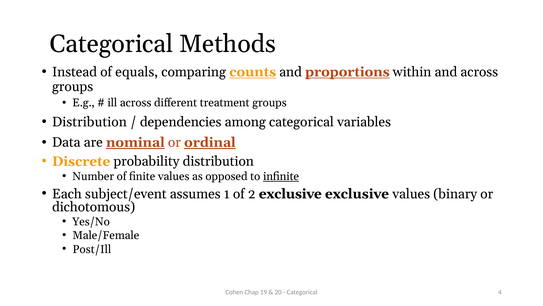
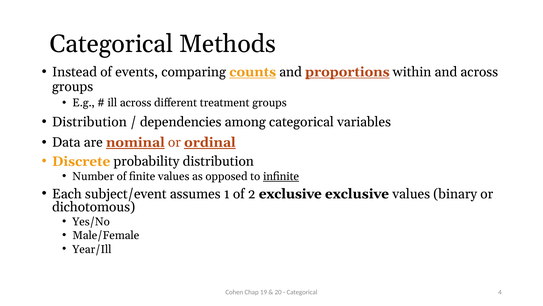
equals: equals -> events
Post/Ill: Post/Ill -> Year/Ill
